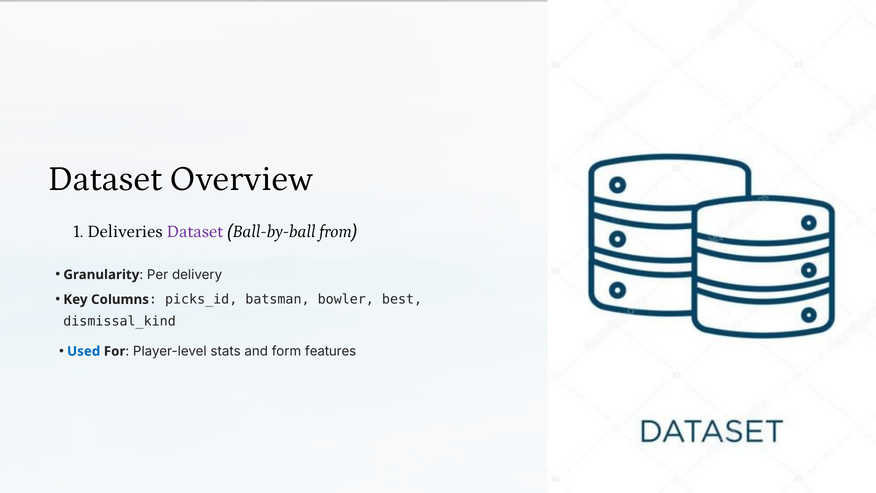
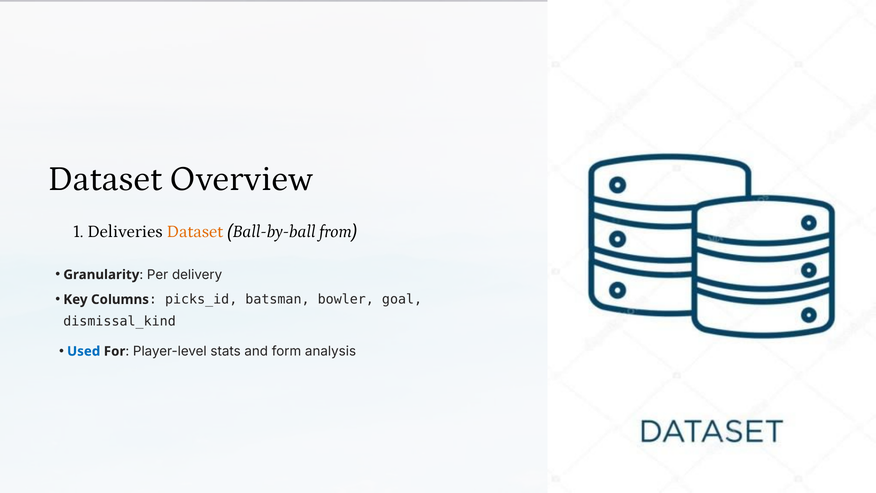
Dataset at (195, 231) colour: purple -> orange
best: best -> goal
features: features -> analysis
